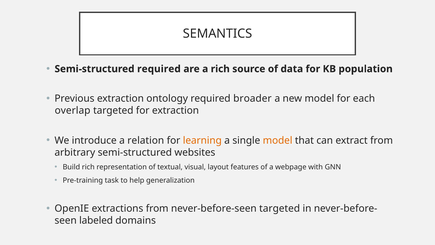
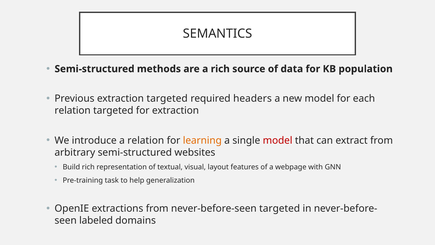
Semi-structured required: required -> methods
extraction ontology: ontology -> targeted
broader: broader -> headers
overlap at (73, 111): overlap -> relation
model at (278, 140) colour: orange -> red
